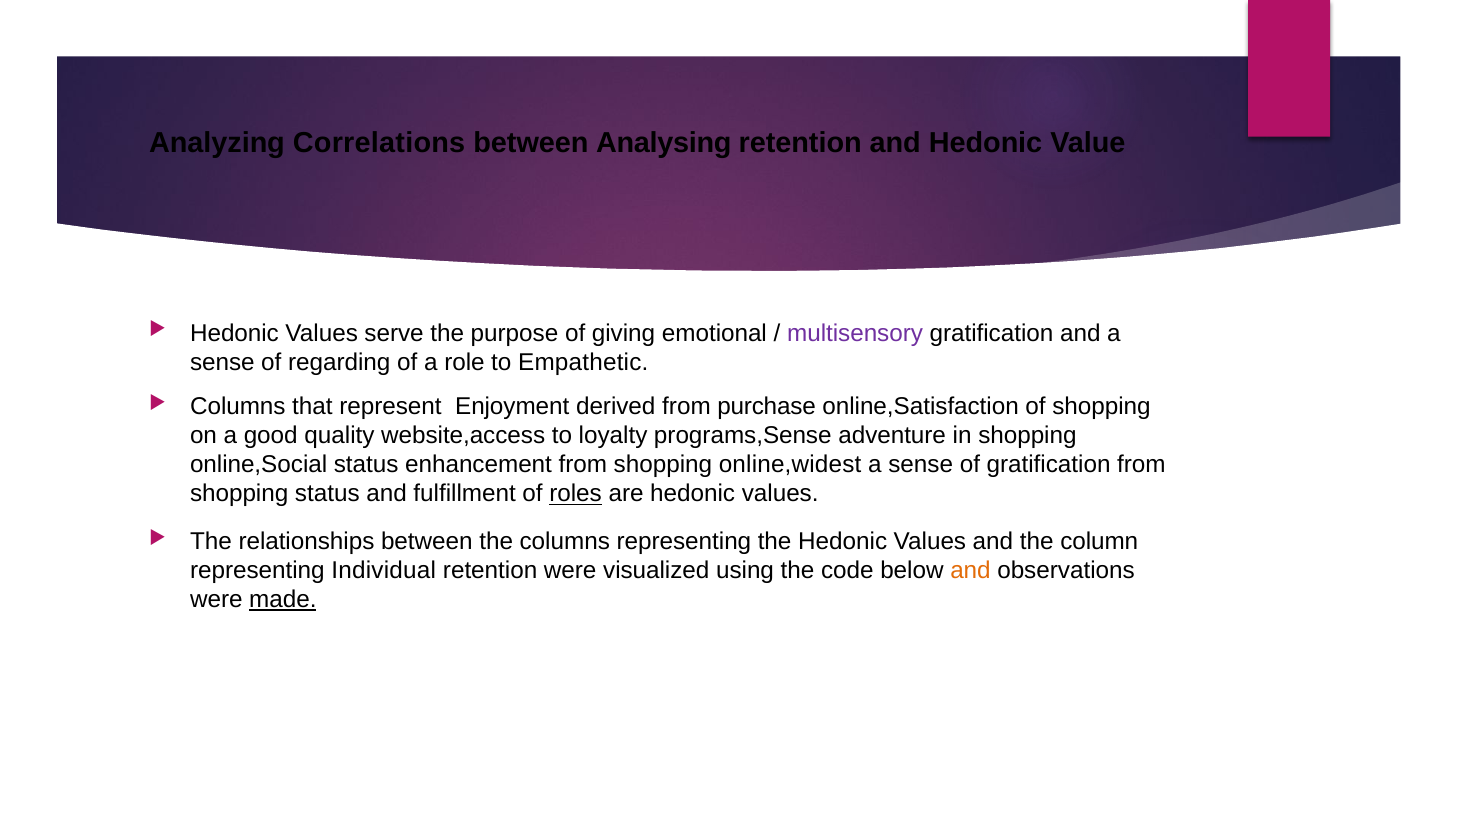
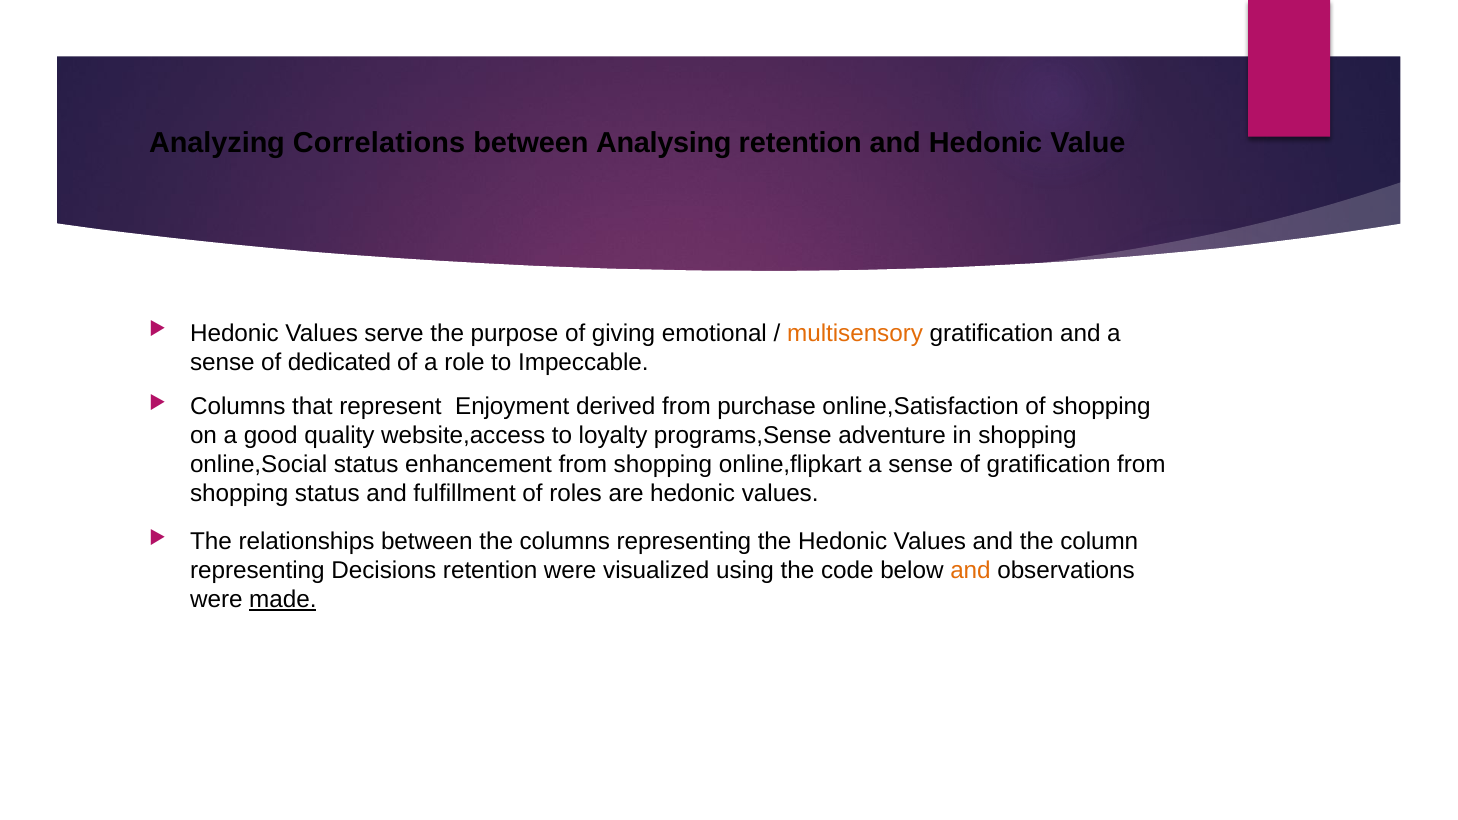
multisensory colour: purple -> orange
regarding: regarding -> dedicated
Empathetic: Empathetic -> Impeccable
online,widest: online,widest -> online,flipkart
roles underline: present -> none
Individual: Individual -> Decisions
